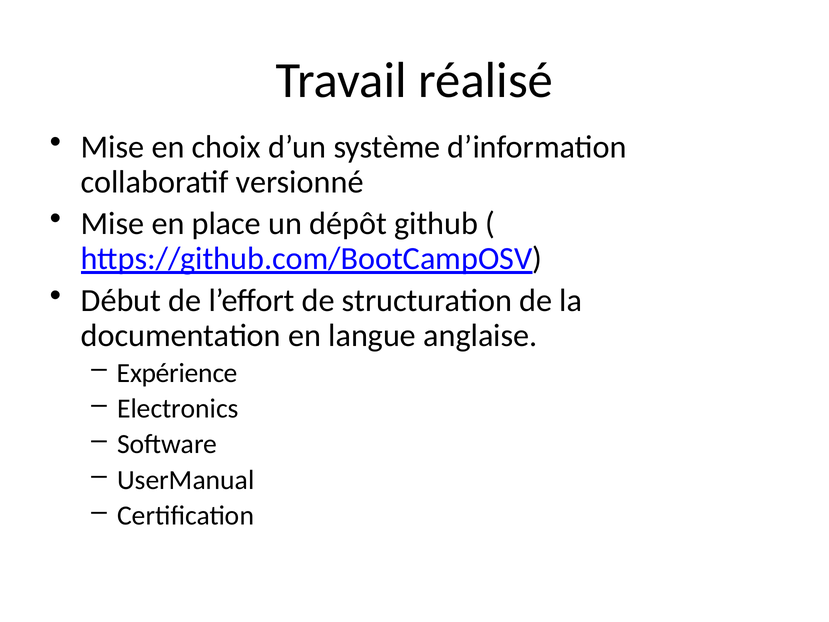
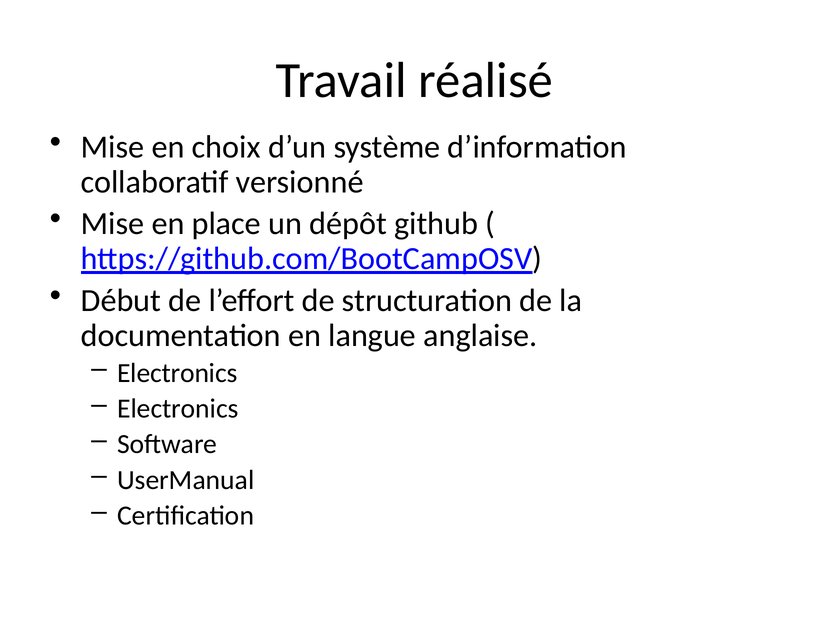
Expérience at (177, 373): Expérience -> Electronics
